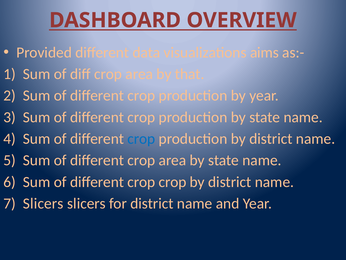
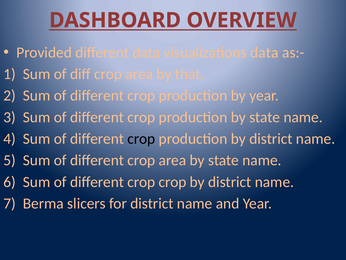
visualizations aims: aims -> data
crop at (141, 139) colour: blue -> black
Slicers at (43, 203): Slicers -> Berma
